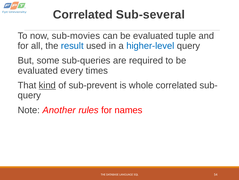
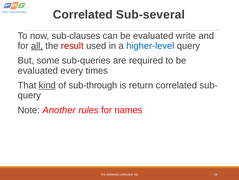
sub-movies: sub-movies -> sub-clauses
tuple: tuple -> write
all underline: none -> present
result colour: blue -> red
sub-prevent: sub-prevent -> sub-through
whole: whole -> return
